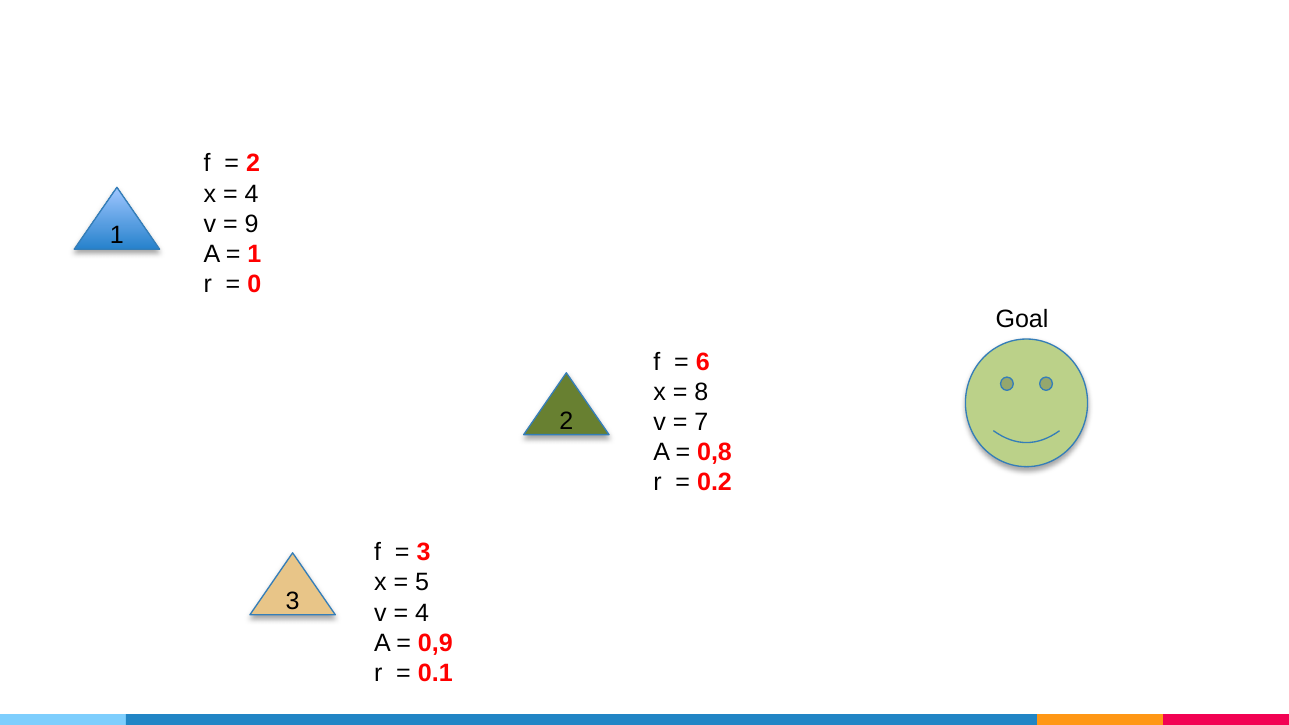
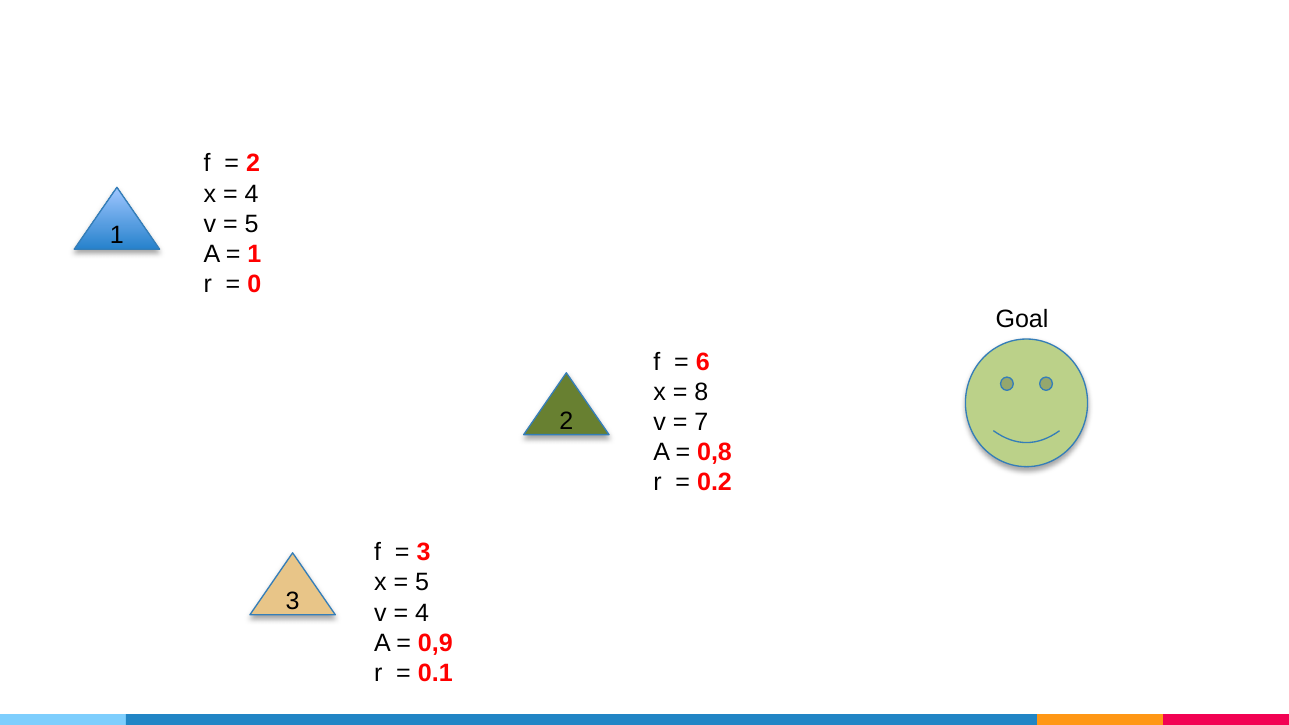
9 at (252, 224): 9 -> 5
